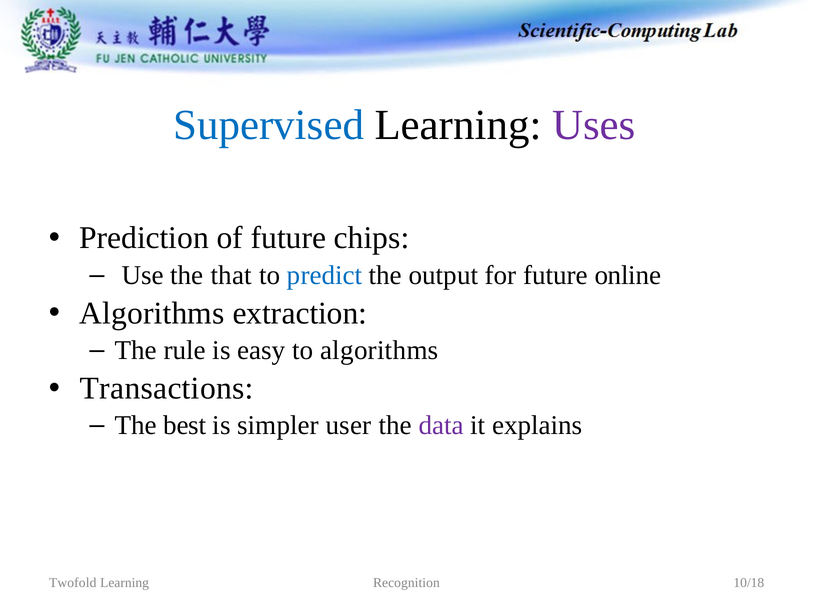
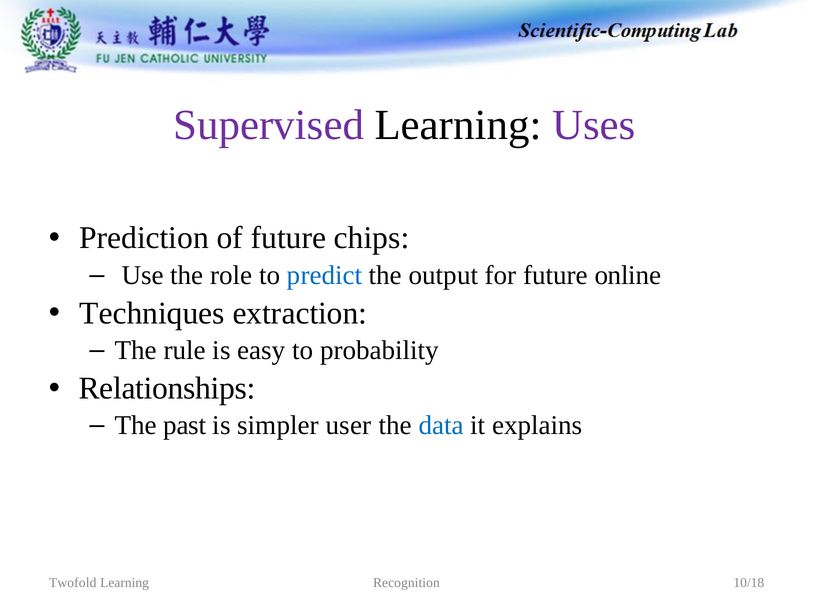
Supervised colour: blue -> purple
that: that -> role
Algorithms at (152, 313): Algorithms -> Techniques
to algorithms: algorithms -> probability
Transactions: Transactions -> Relationships
best: best -> past
data colour: purple -> blue
